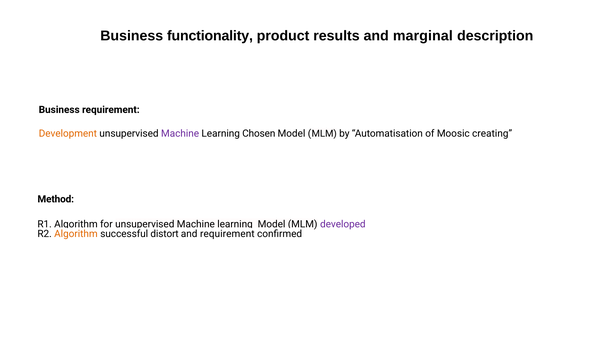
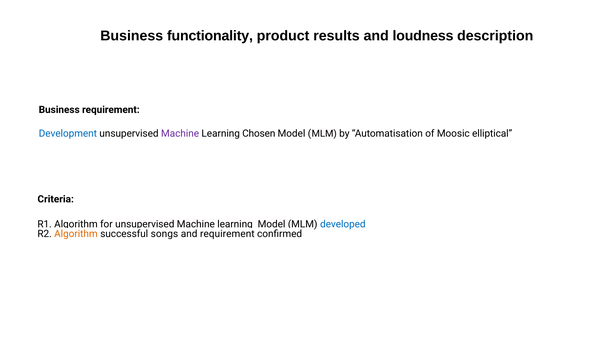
marginal: marginal -> loudness
Development colour: orange -> blue
creating: creating -> elliptical
Method: Method -> Criteria
developed colour: purple -> blue
distort: distort -> songs
